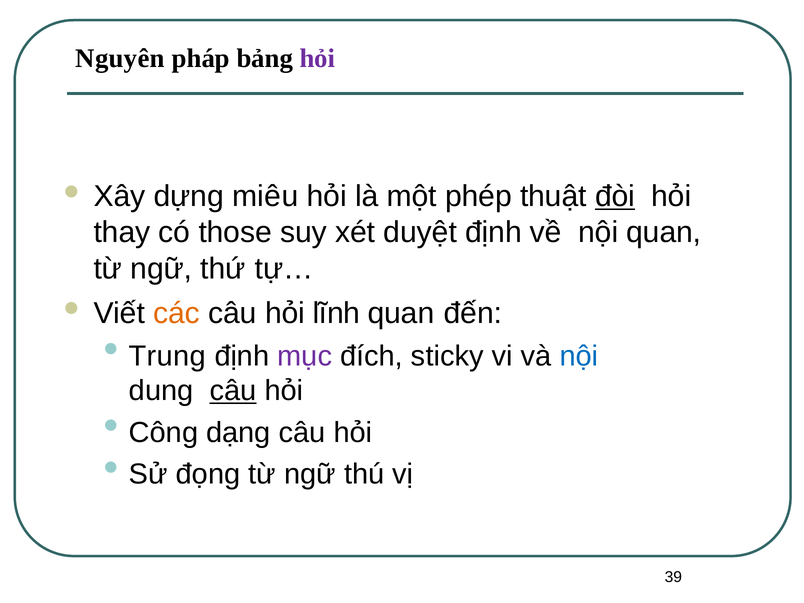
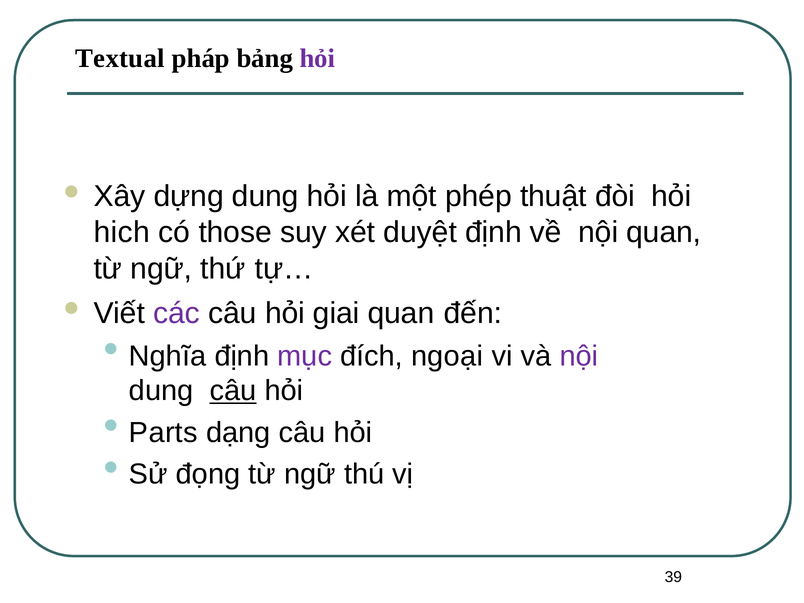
Nguyên: Nguyên -> Textual
dựng miêu: miêu -> dung
đòi underline: present -> none
thay: thay -> hich
các colour: orange -> purple
lĩnh: lĩnh -> giai
Trung: Trung -> Nghĩa
sticky: sticky -> ngoại
nội at (579, 356) colour: blue -> purple
Công: Công -> Parts
